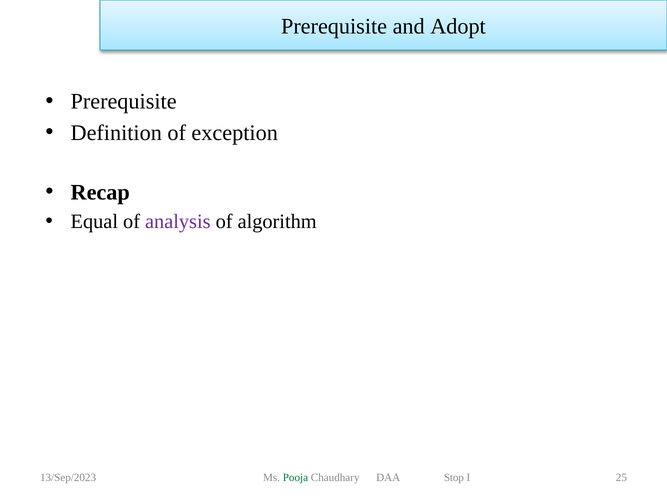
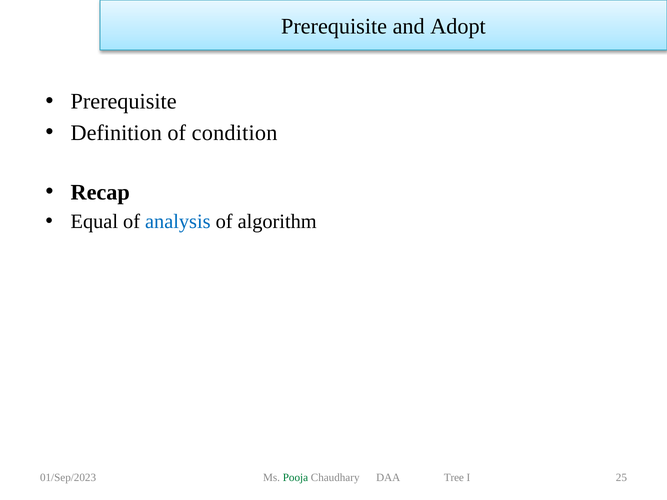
exception: exception -> condition
analysis colour: purple -> blue
13/Sep/2023: 13/Sep/2023 -> 01/Sep/2023
Stop: Stop -> Tree
